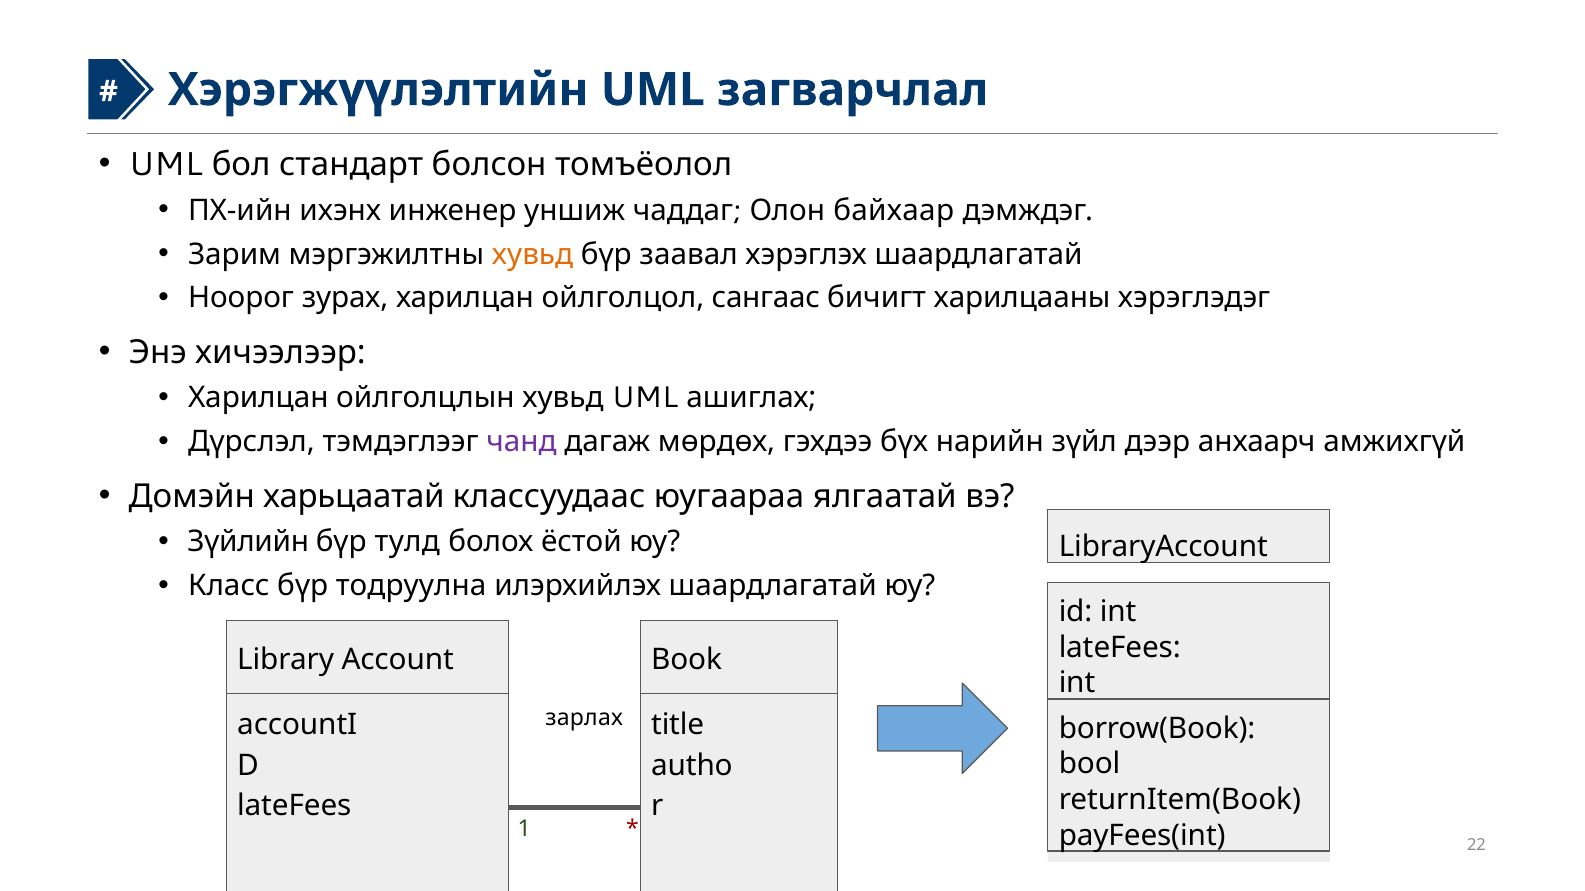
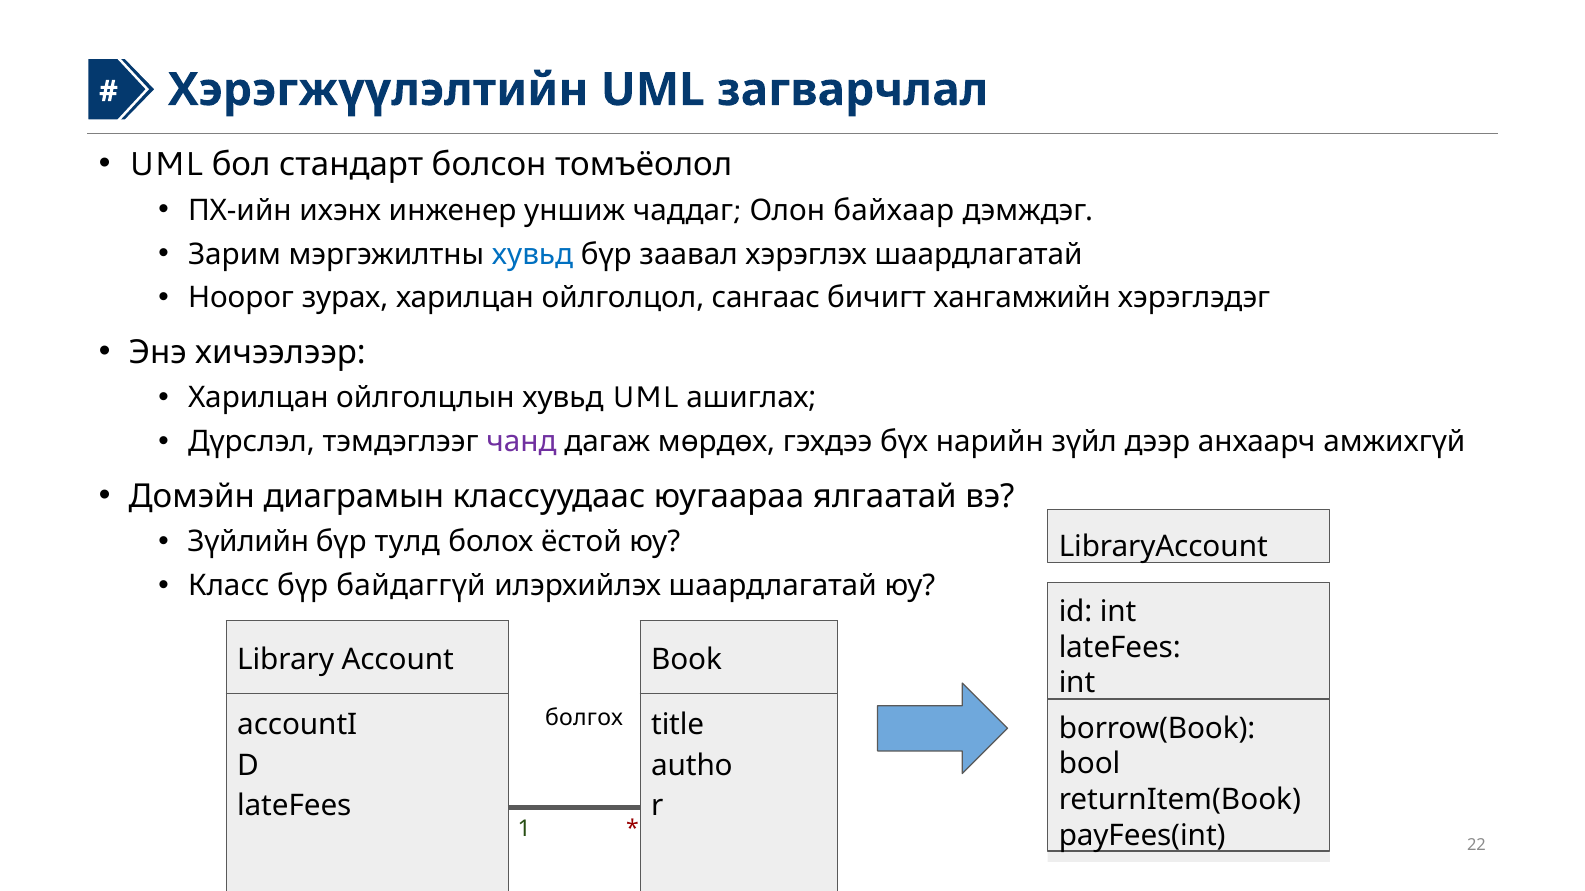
хувьд at (533, 254) colour: orange -> blue
харилцааны: харилцааны -> хангамжийн
харьцаатай: харьцаатай -> диаграмын
тодруулна: тодруулна -> байдаггүй
зарлах: зарлах -> болгох
